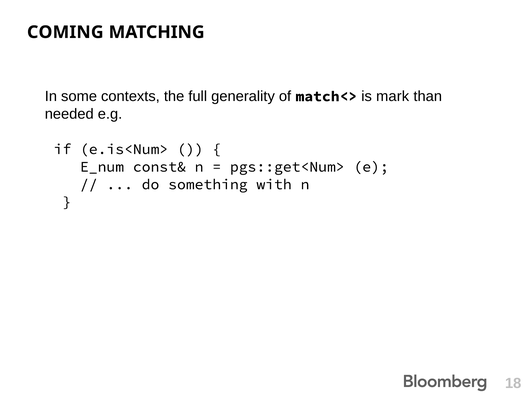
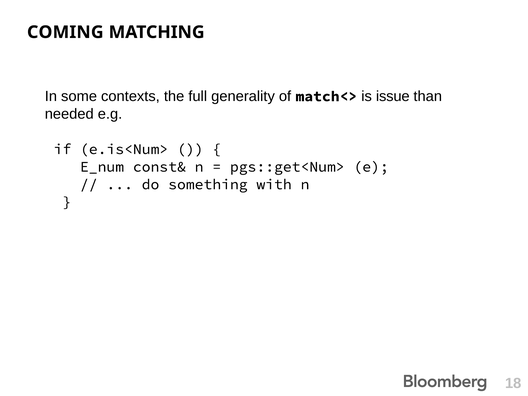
mark: mark -> issue
